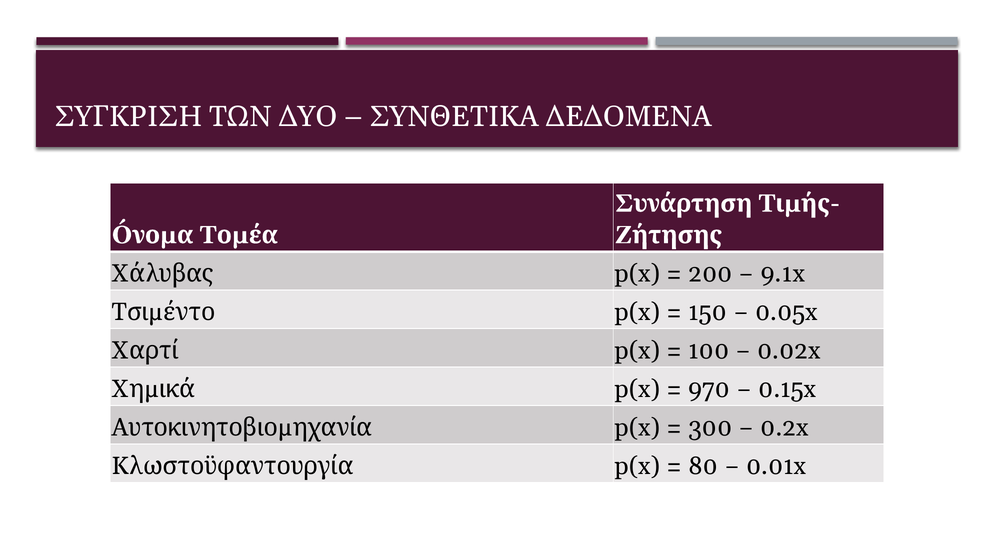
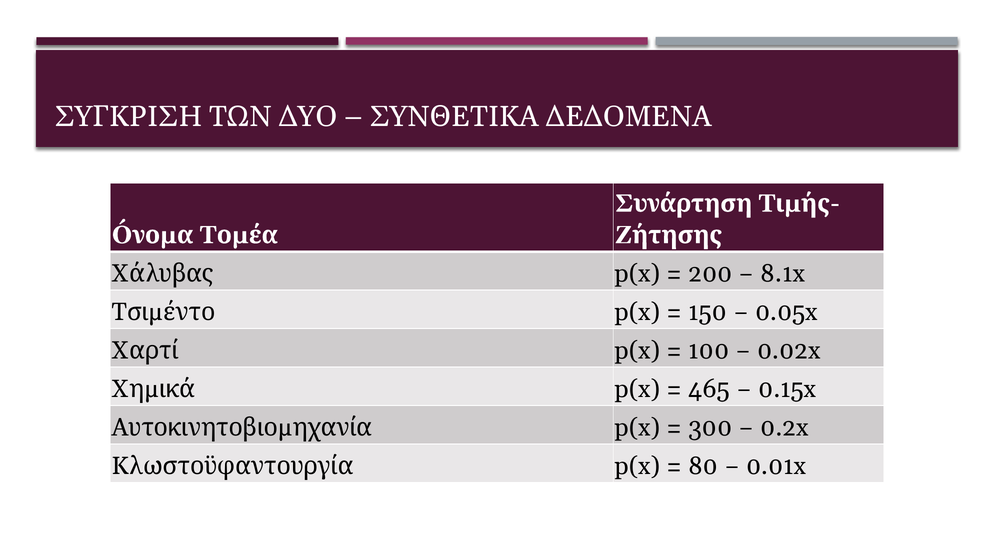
9.1x: 9.1x -> 8.1x
970: 970 -> 465
